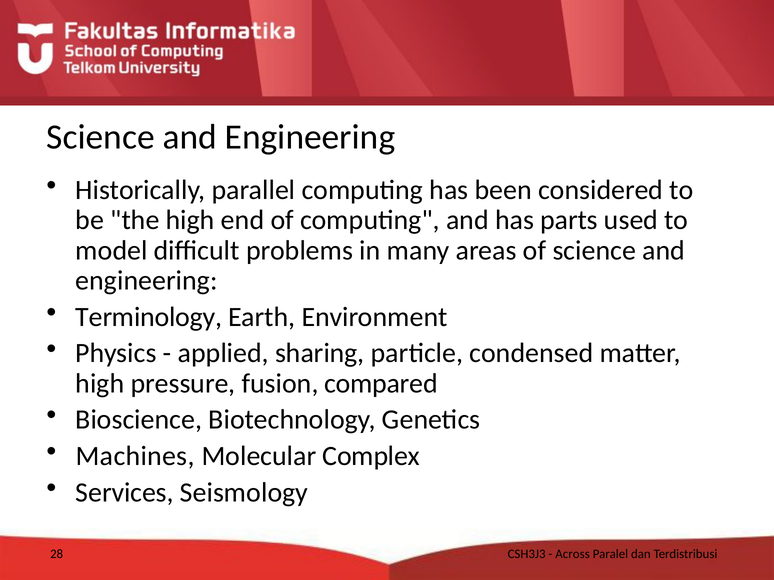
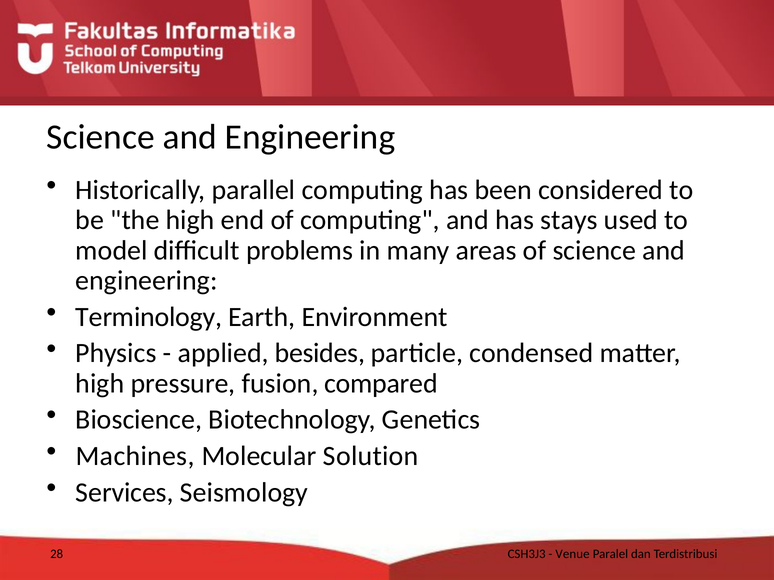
parts: parts -> stays
sharing: sharing -> besides
Complex: Complex -> Solution
Across: Across -> Venue
